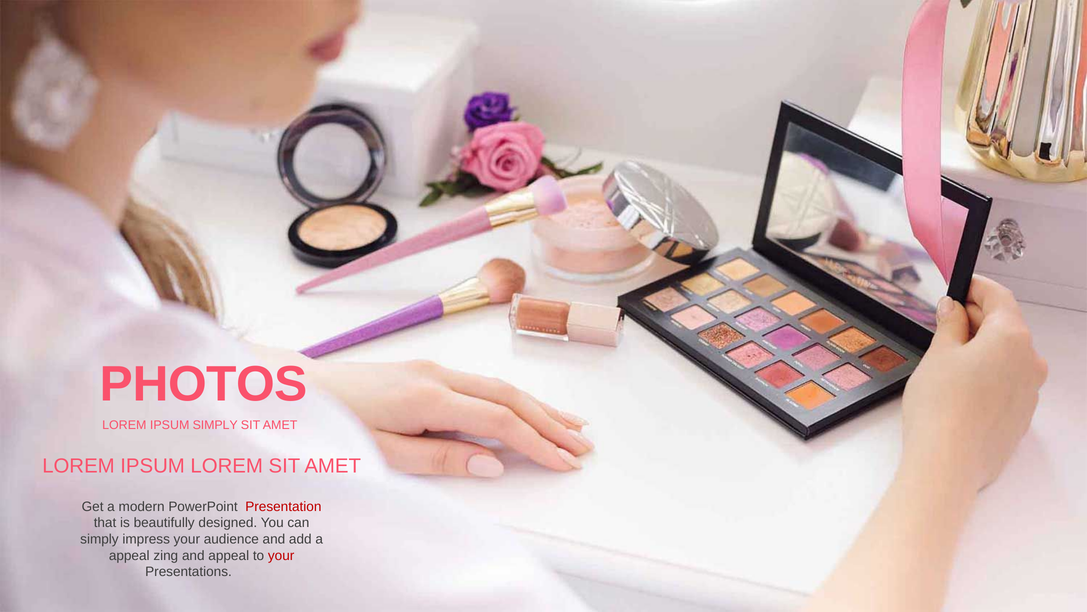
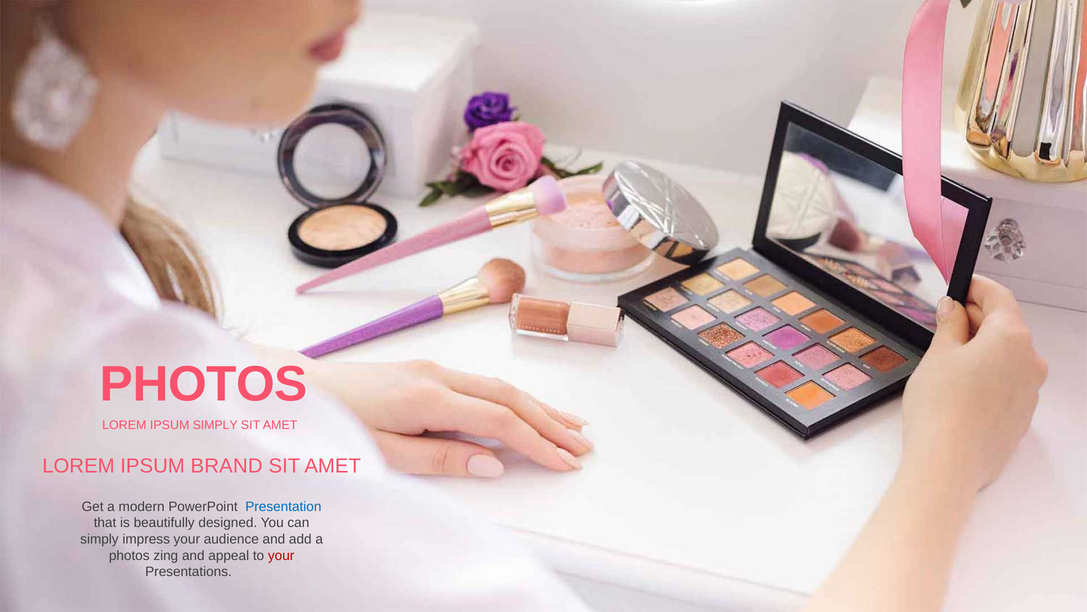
IPSUM LOREM: LOREM -> BRAND
Presentation colour: red -> blue
appeal at (129, 555): appeal -> photos
